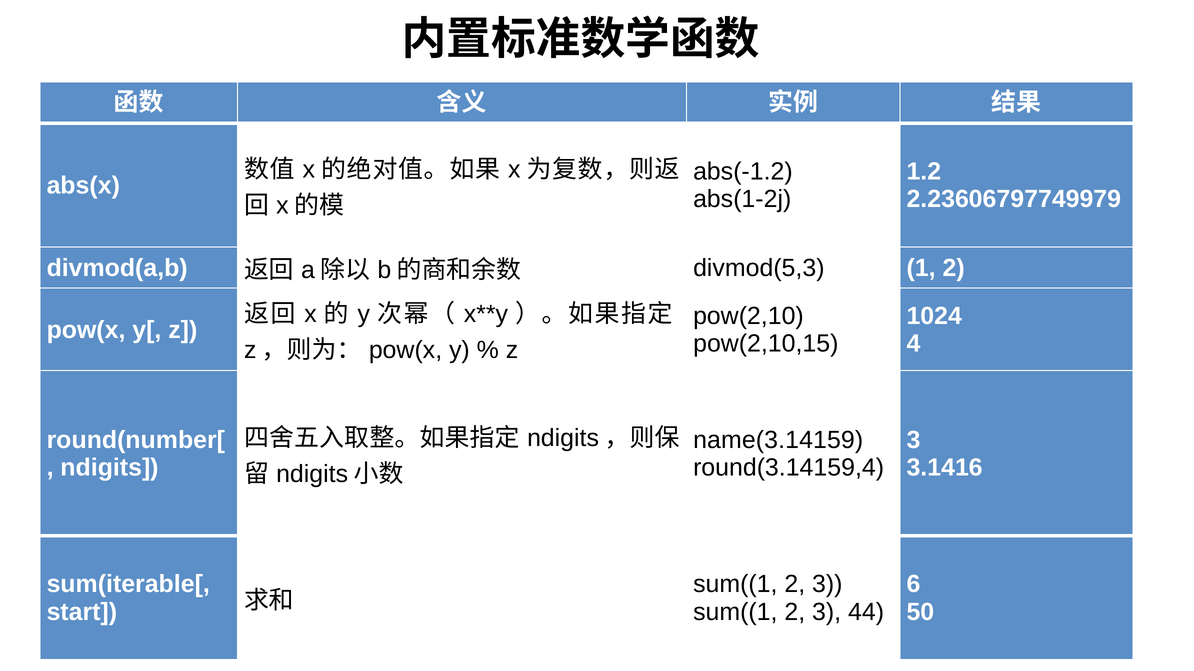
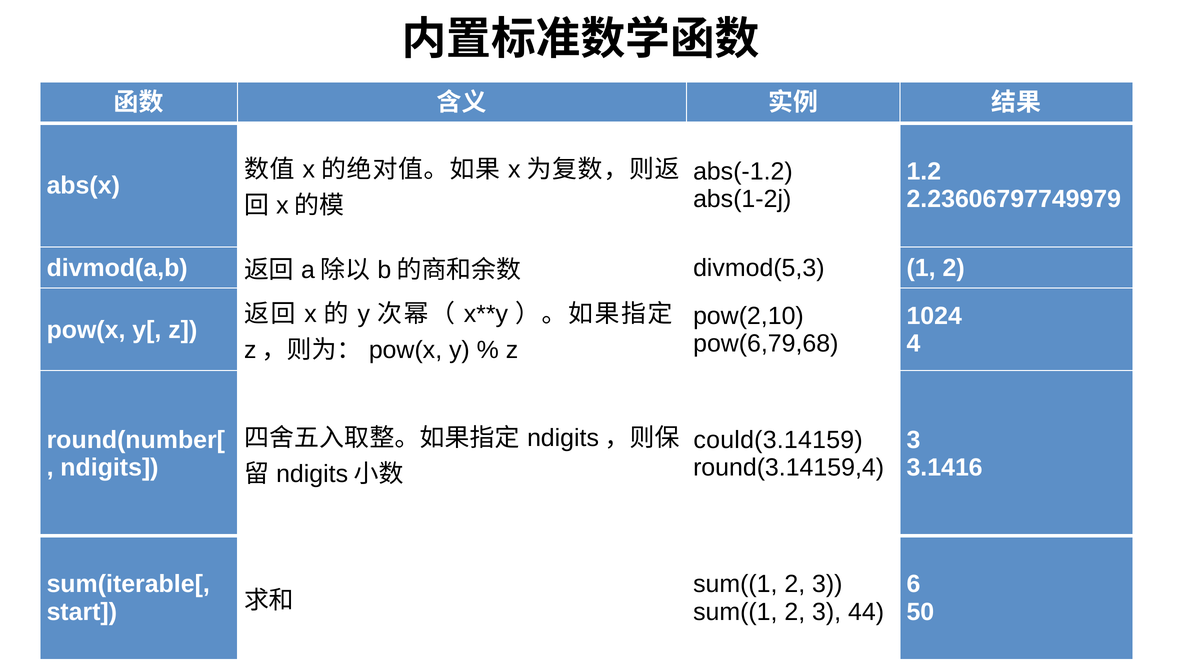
pow(2,10,15: pow(2,10,15 -> pow(6,79,68
name(3.14159: name(3.14159 -> could(3.14159
